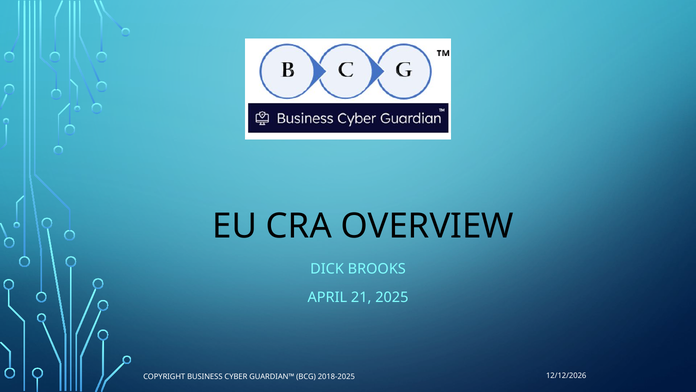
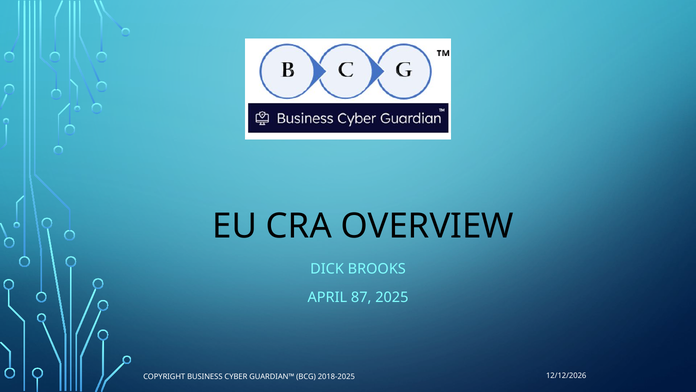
21: 21 -> 87
